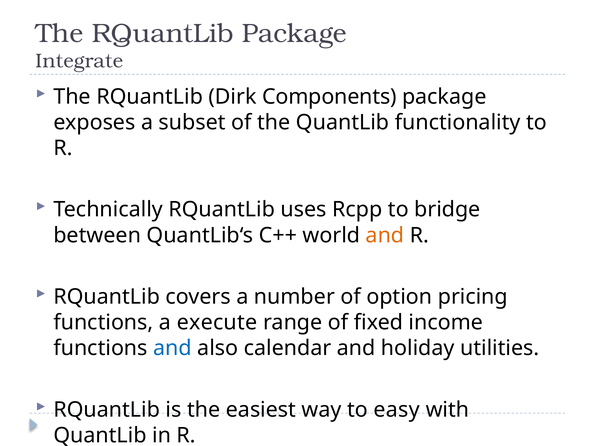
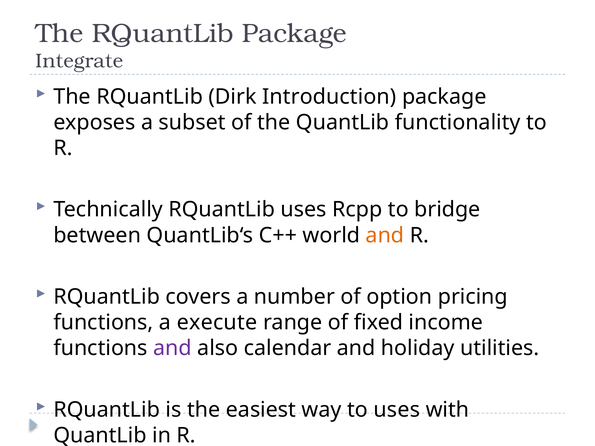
Components: Components -> Introduction
and at (172, 348) colour: blue -> purple
to easy: easy -> uses
